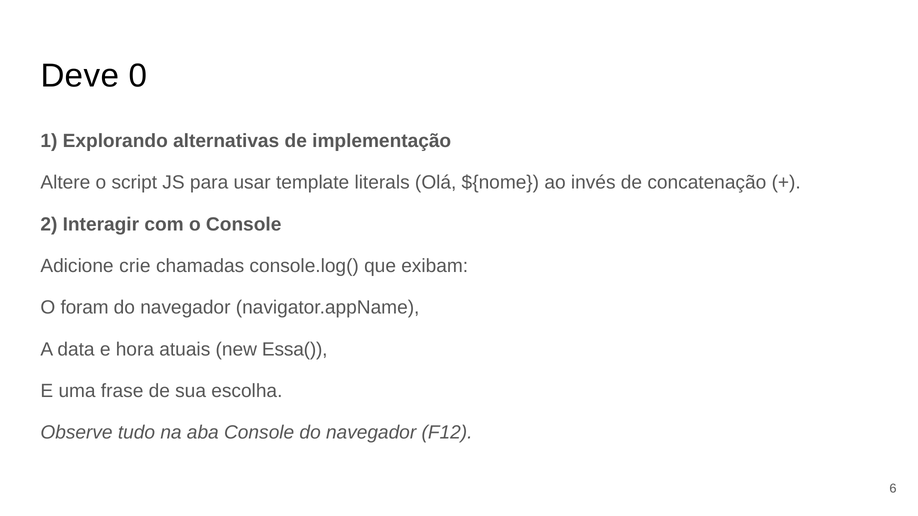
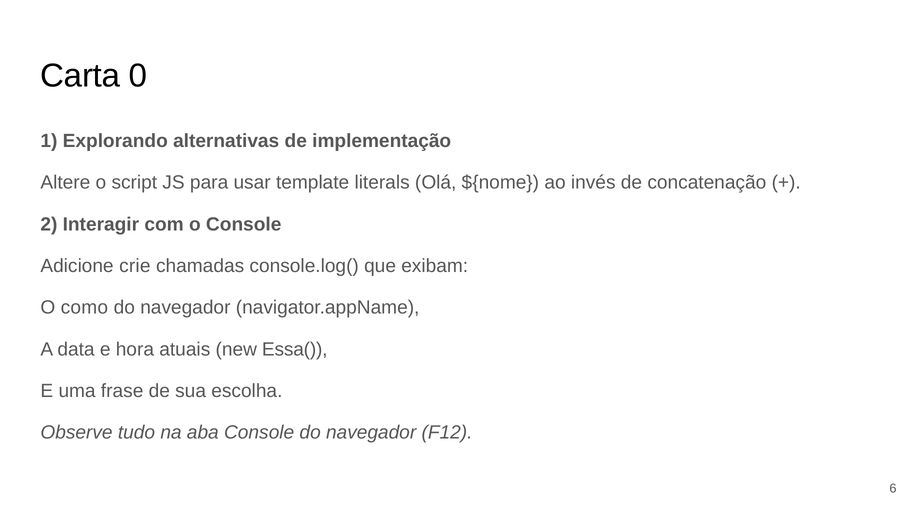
Deve: Deve -> Carta
foram: foram -> como
